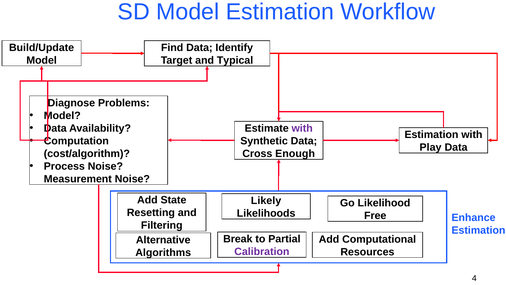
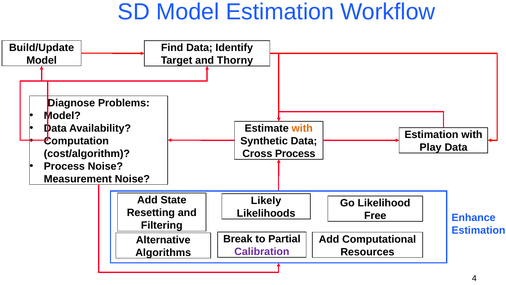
Typical: Typical -> Thorny
with at (302, 128) colour: purple -> orange
Cross Enough: Enough -> Process
